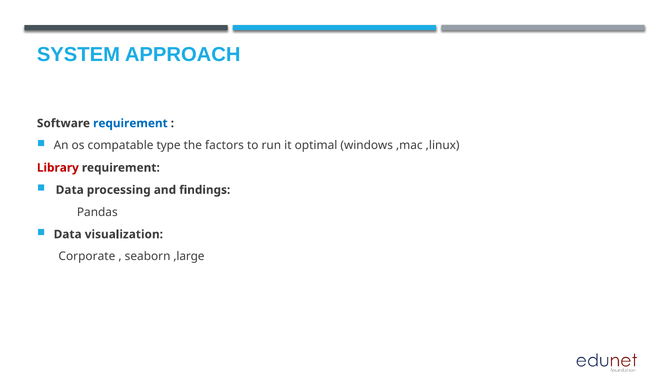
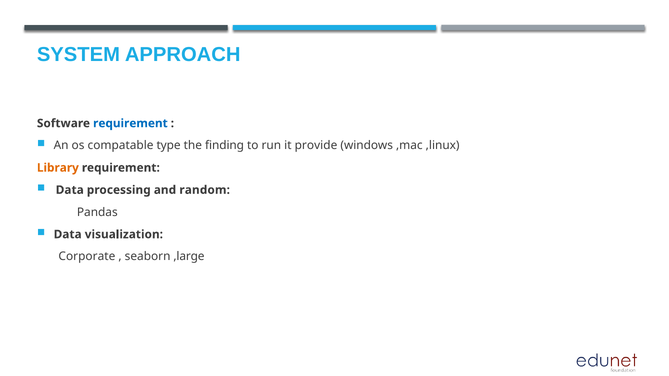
factors: factors -> finding
optimal: optimal -> provide
Library colour: red -> orange
findings: findings -> random
